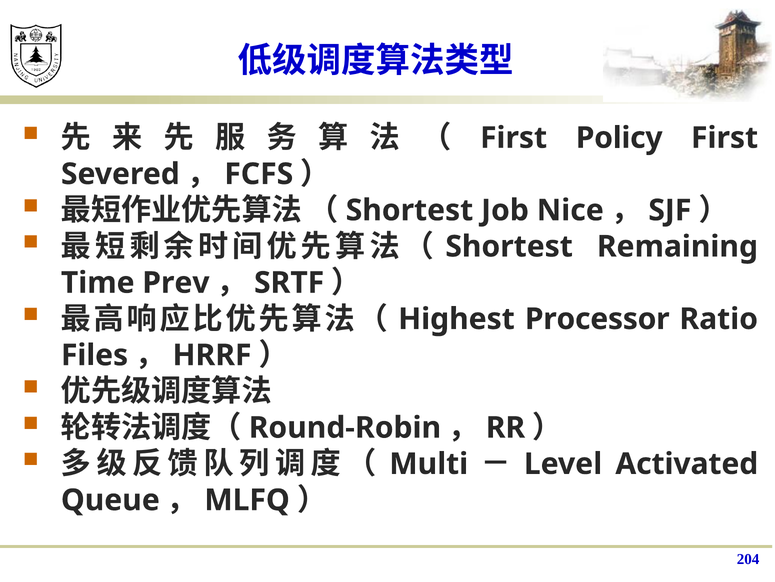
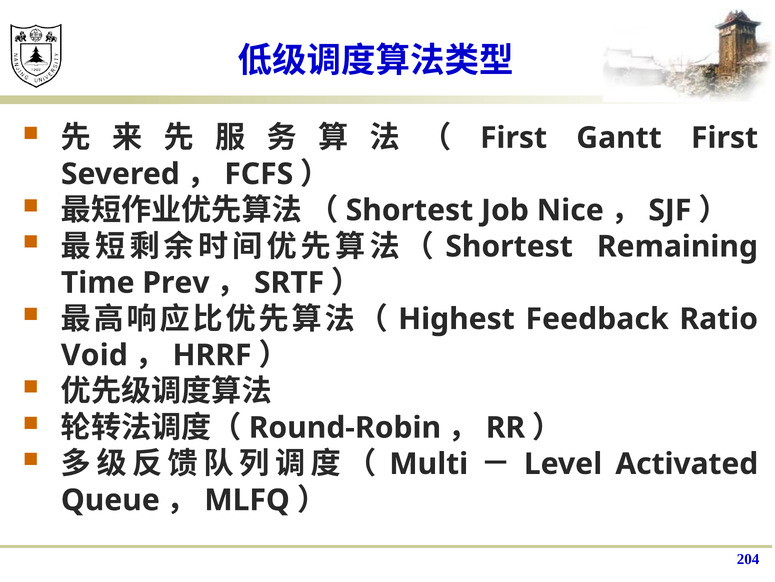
Policy: Policy -> Gantt
Processor: Processor -> Feedback
Files: Files -> Void
